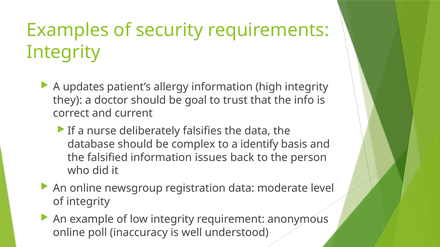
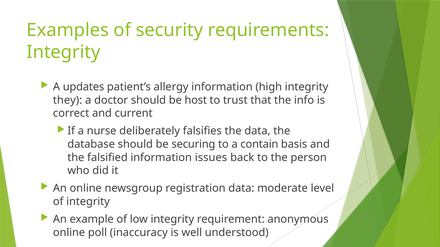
goal: goal -> host
complex: complex -> securing
identify: identify -> contain
